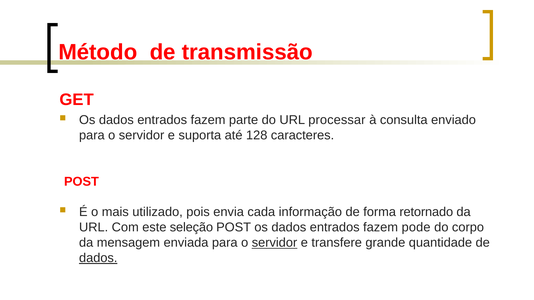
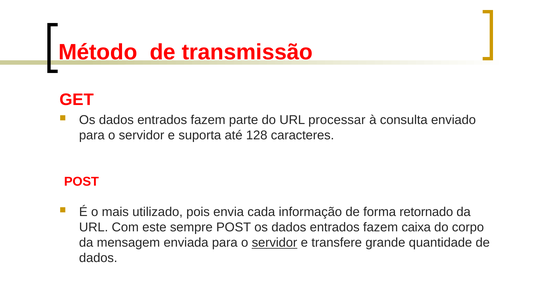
seleção: seleção -> sempre
pode: pode -> caixa
dados at (98, 258) underline: present -> none
